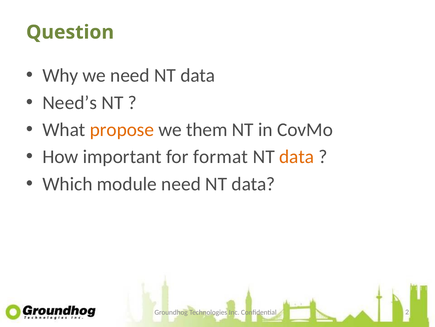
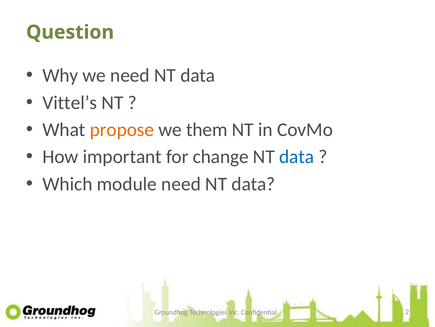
Need’s: Need’s -> Vittel’s
format: format -> change
data at (297, 157) colour: orange -> blue
